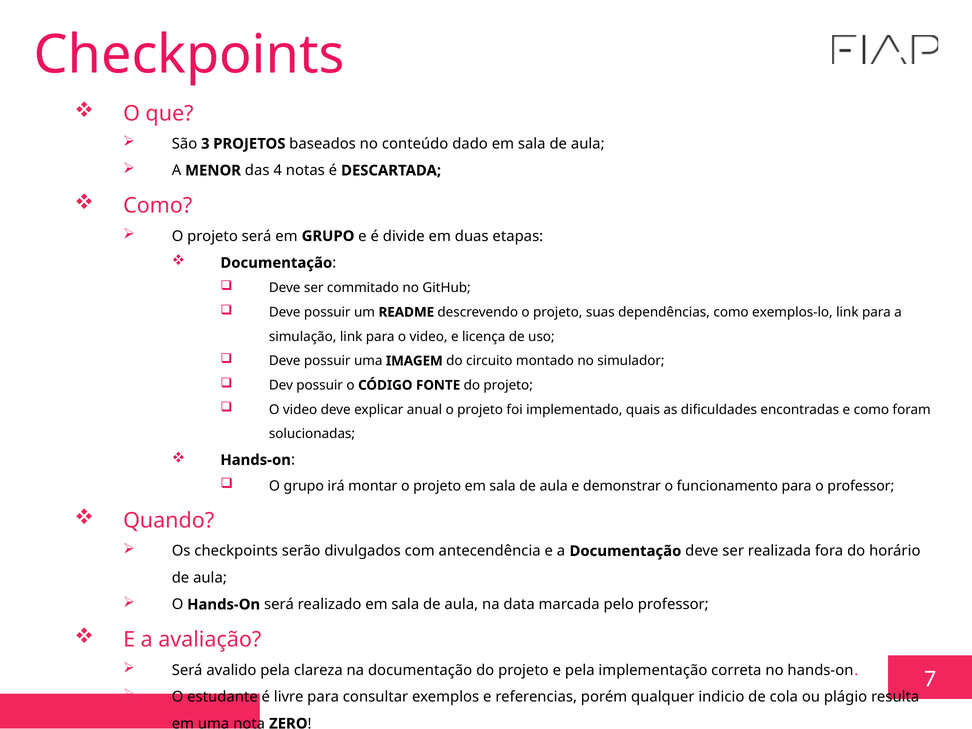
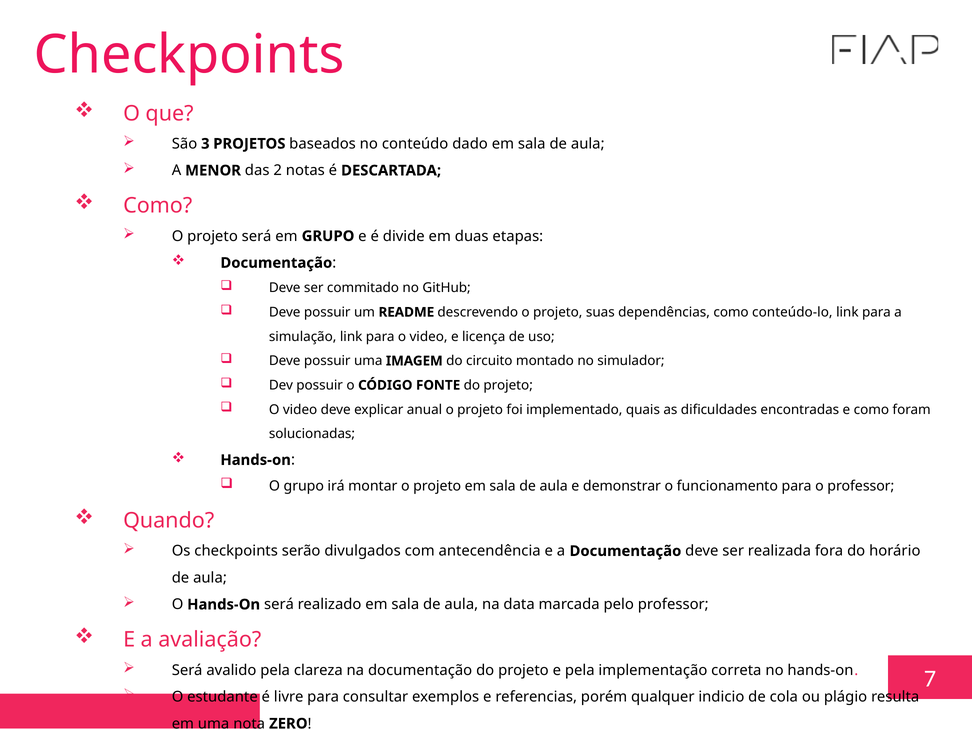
4: 4 -> 2
exemplos-lo: exemplos-lo -> conteúdo-lo
